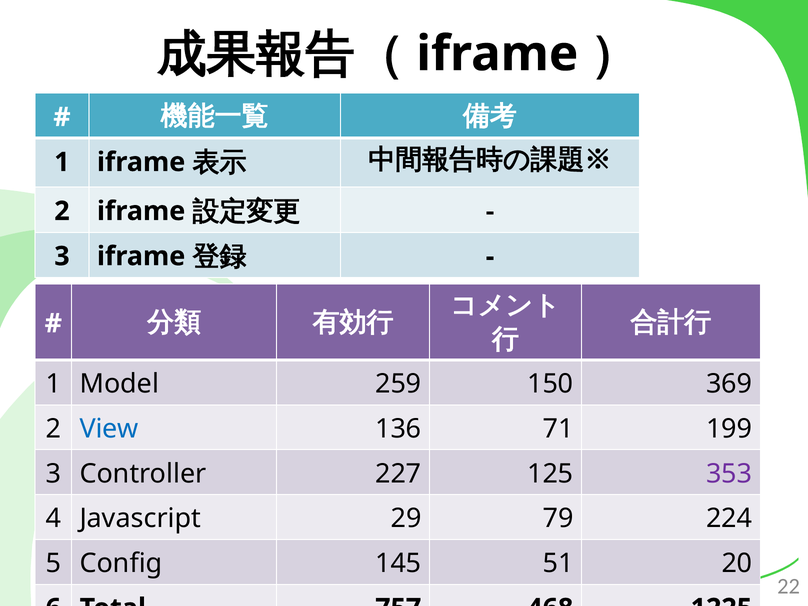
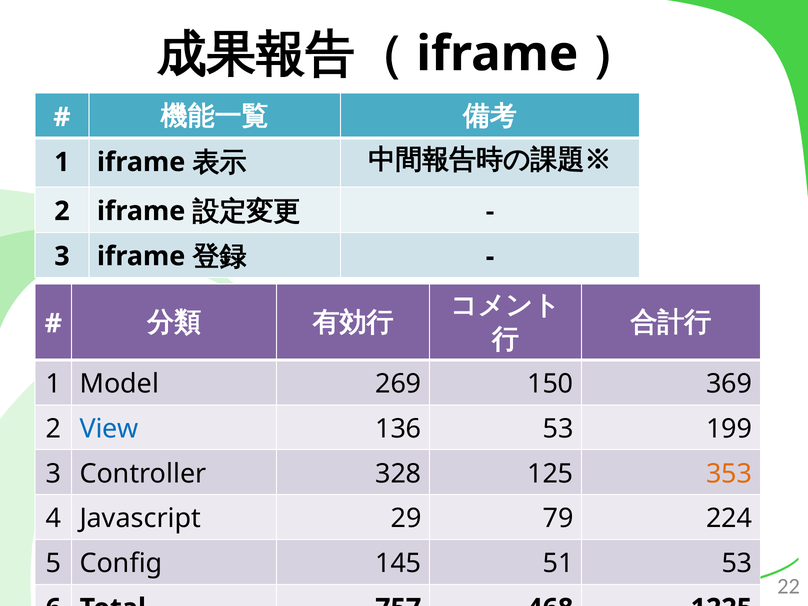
259: 259 -> 269
136 71: 71 -> 53
227: 227 -> 328
353 colour: purple -> orange
51 20: 20 -> 53
